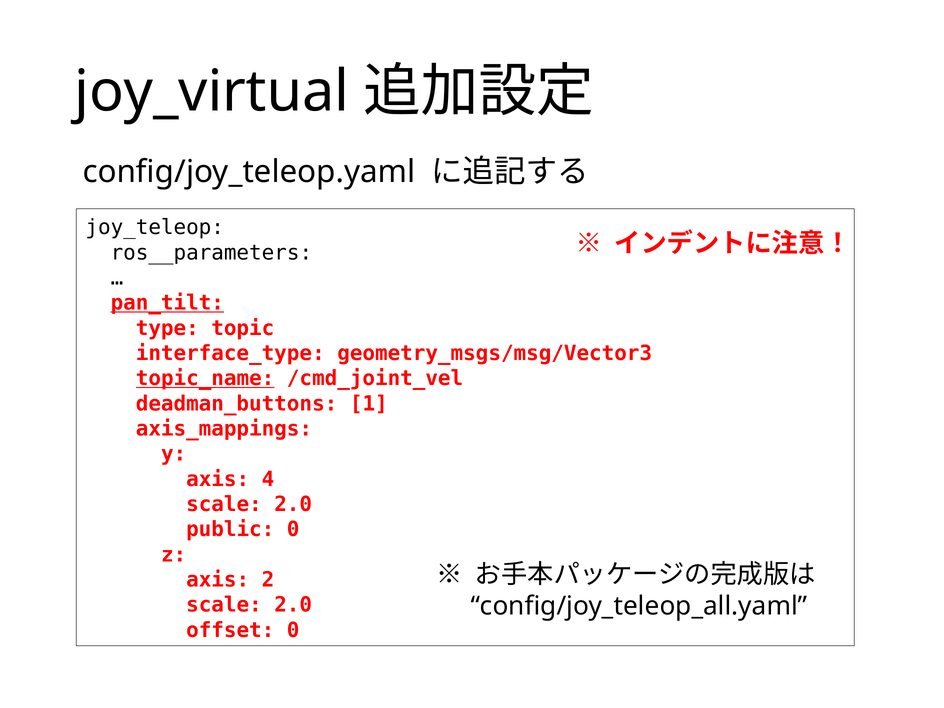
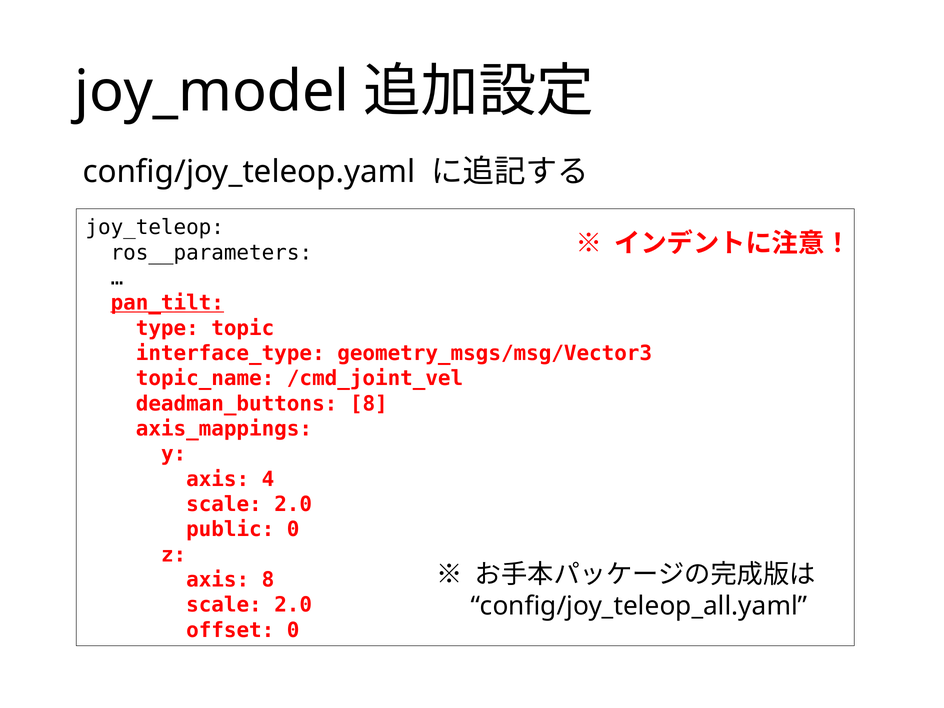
joy_virtual: joy_virtual -> joy_model
topic_name underline: present -> none
deadman_buttons 1: 1 -> 8
axis 2: 2 -> 8
